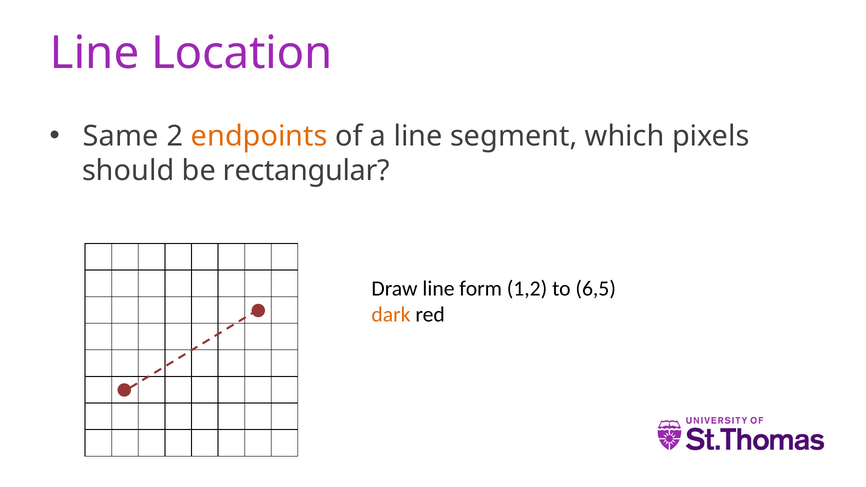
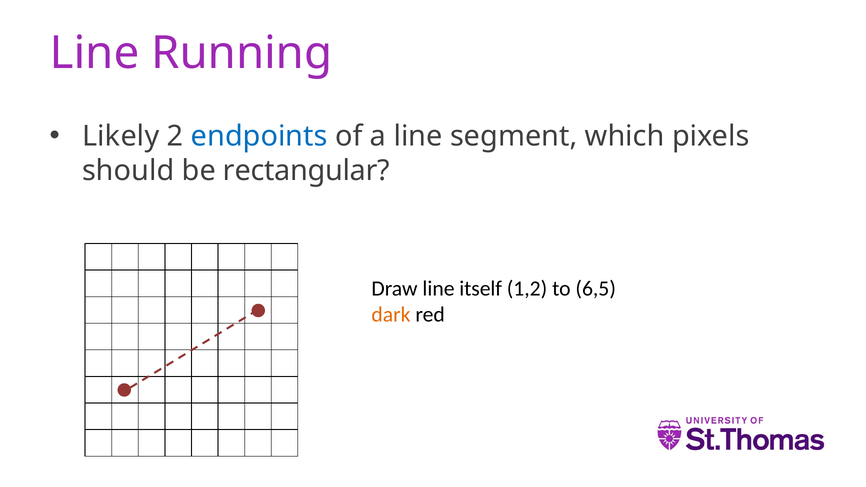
Location: Location -> Running
Same: Same -> Likely
endpoints colour: orange -> blue
form: form -> itself
